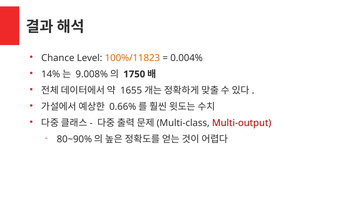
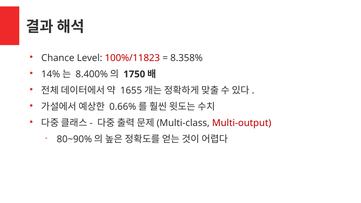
100%/11823 colour: orange -> red
0.004%: 0.004% -> 8.358%
9.008%: 9.008% -> 8.400%
